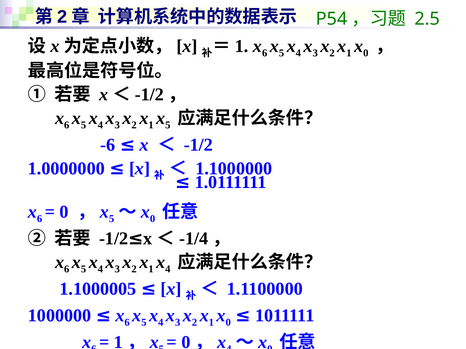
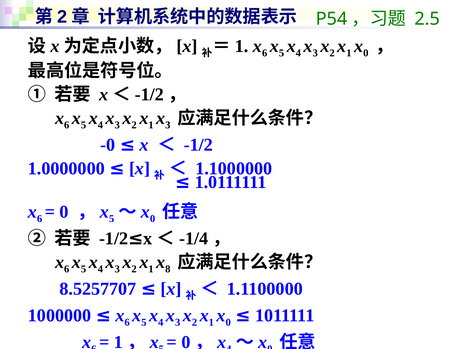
5 at (168, 125): 5 -> 3
-6: -6 -> -0
4 at (168, 270): 4 -> 8
1.1000005: 1.1000005 -> 8.5257707
